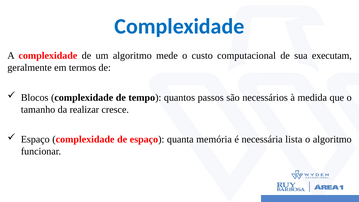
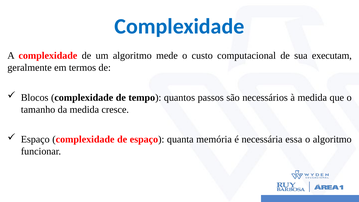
da realizar: realizar -> medida
lista: lista -> essa
